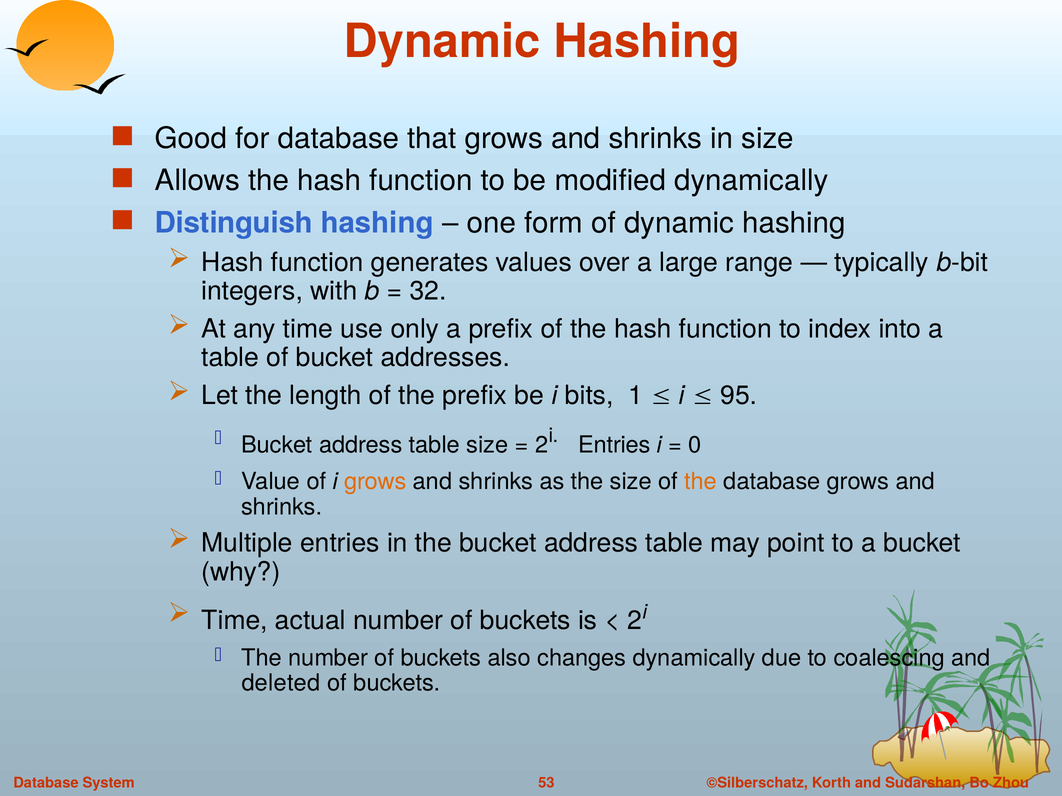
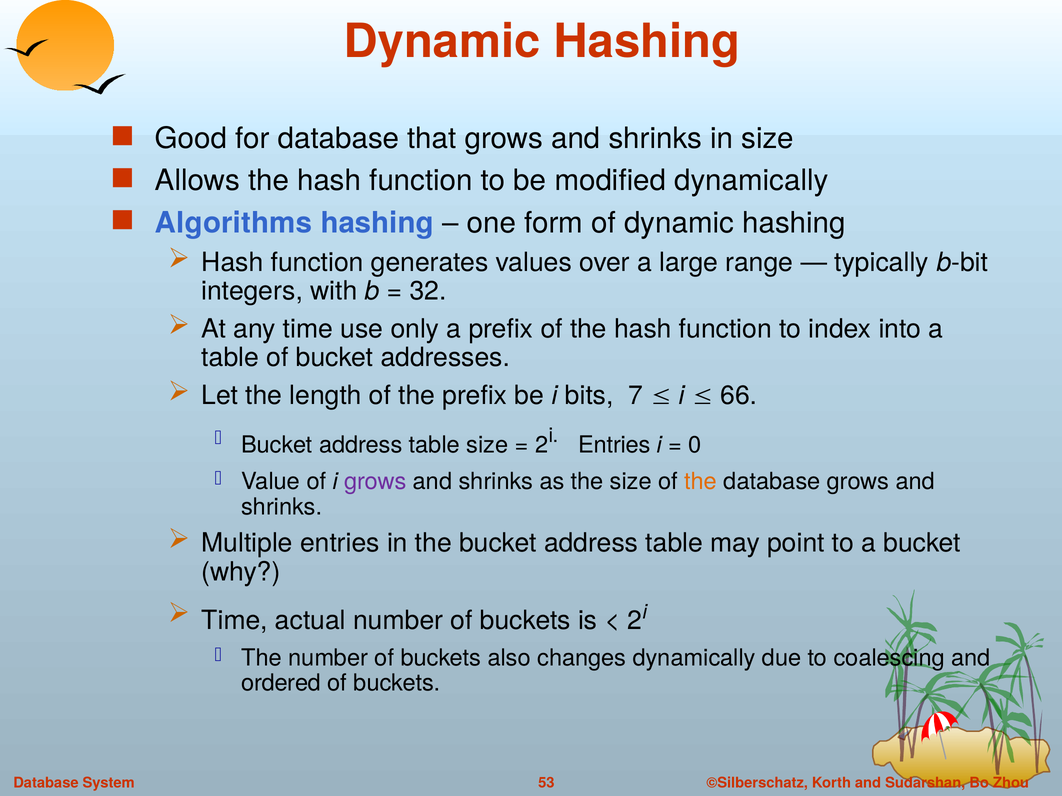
Distinguish: Distinguish -> Algorithms
1: 1 -> 7
95: 95 -> 66
grows at (375, 482) colour: orange -> purple
deleted: deleted -> ordered
